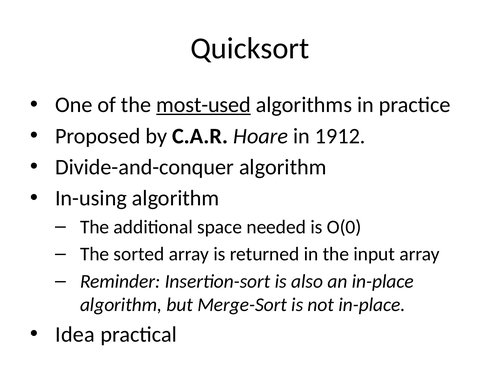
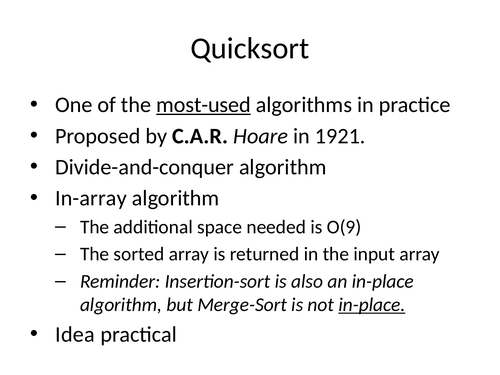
1912: 1912 -> 1921
In-using: In-using -> In-array
O(0: O(0 -> O(9
in-place at (372, 305) underline: none -> present
